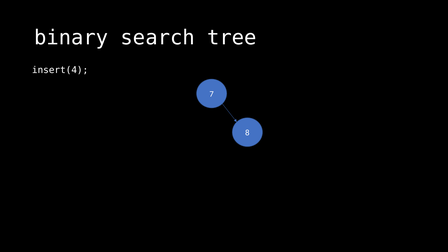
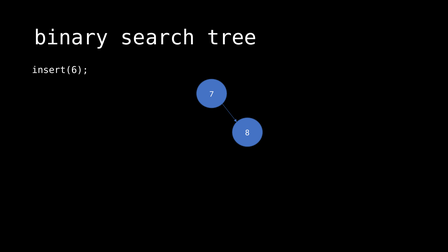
insert(4: insert(4 -> insert(6
